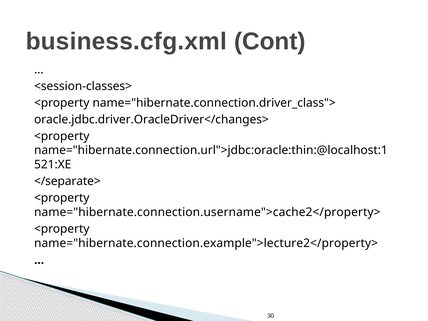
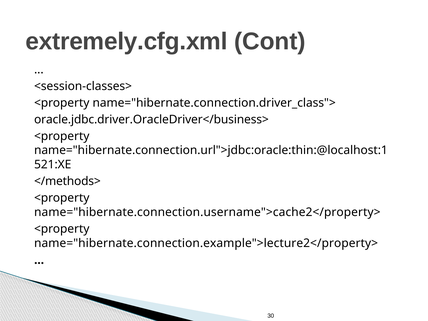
business.cfg.xml: business.cfg.xml -> extremely.cfg.xml
oracle.jdbc.driver.OracleDriver</changes>: oracle.jdbc.driver.OracleDriver</changes> -> oracle.jdbc.driver.OracleDriver</business>
</separate>: </separate> -> </methods>
